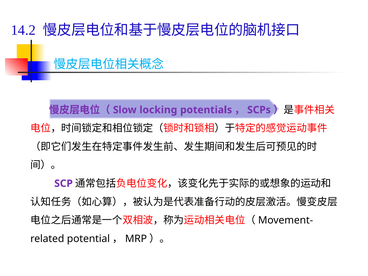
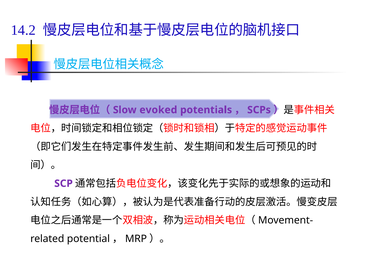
locking: locking -> evoked
